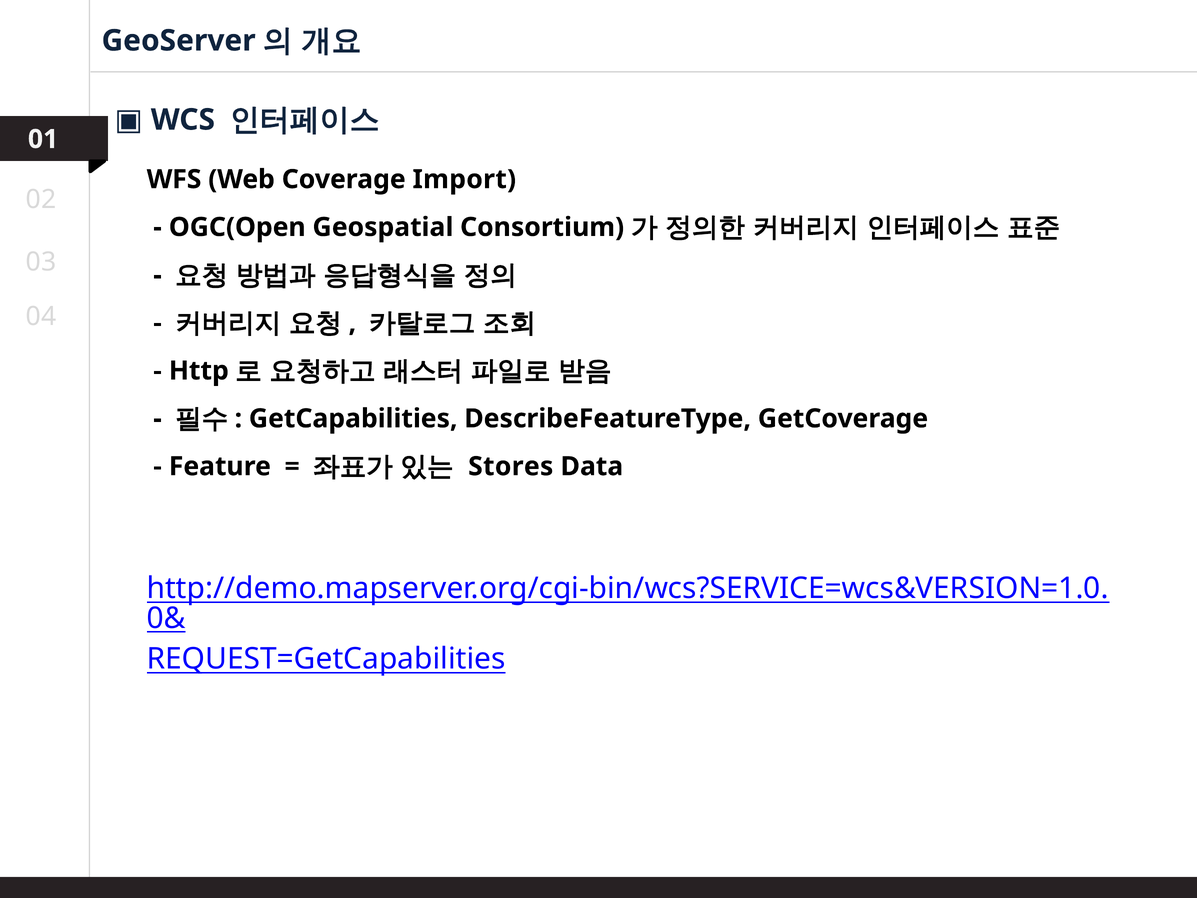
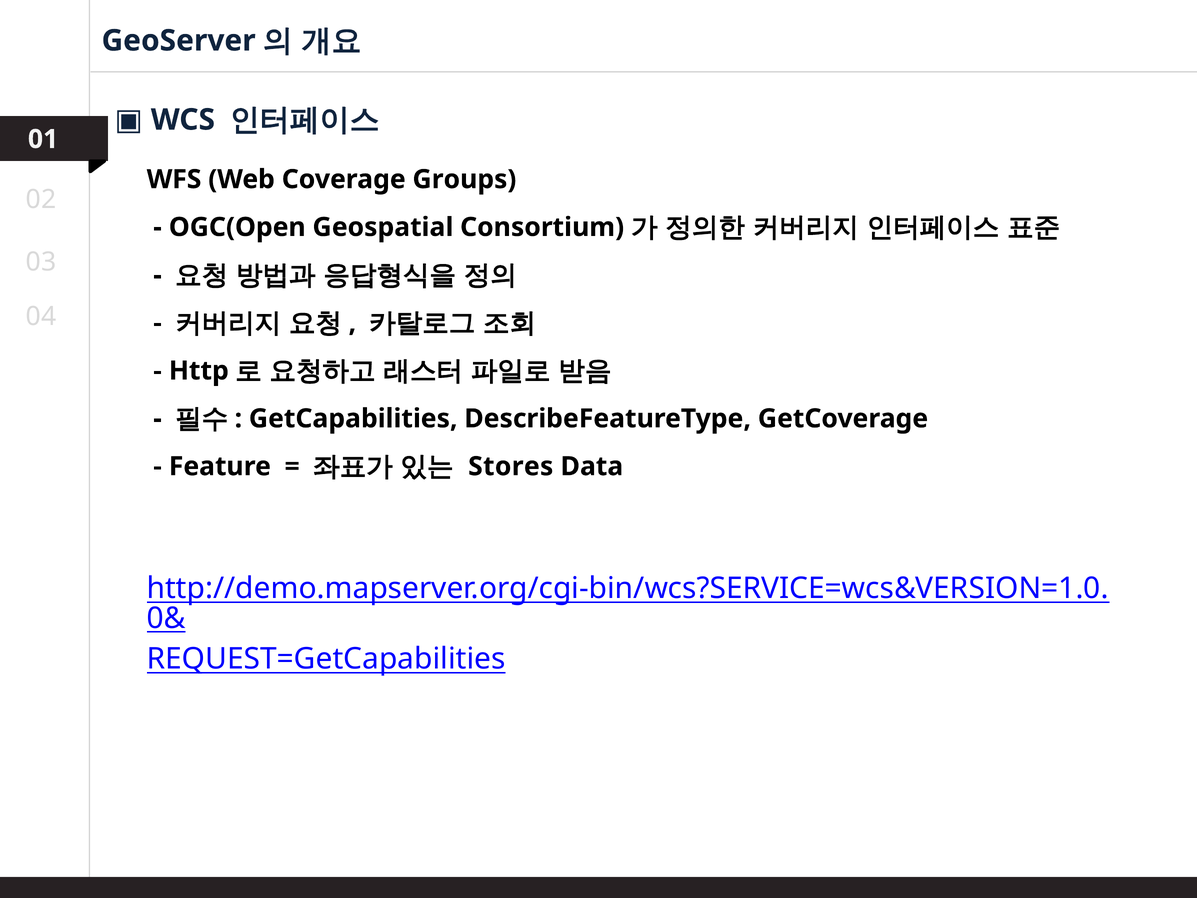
Import: Import -> Groups
